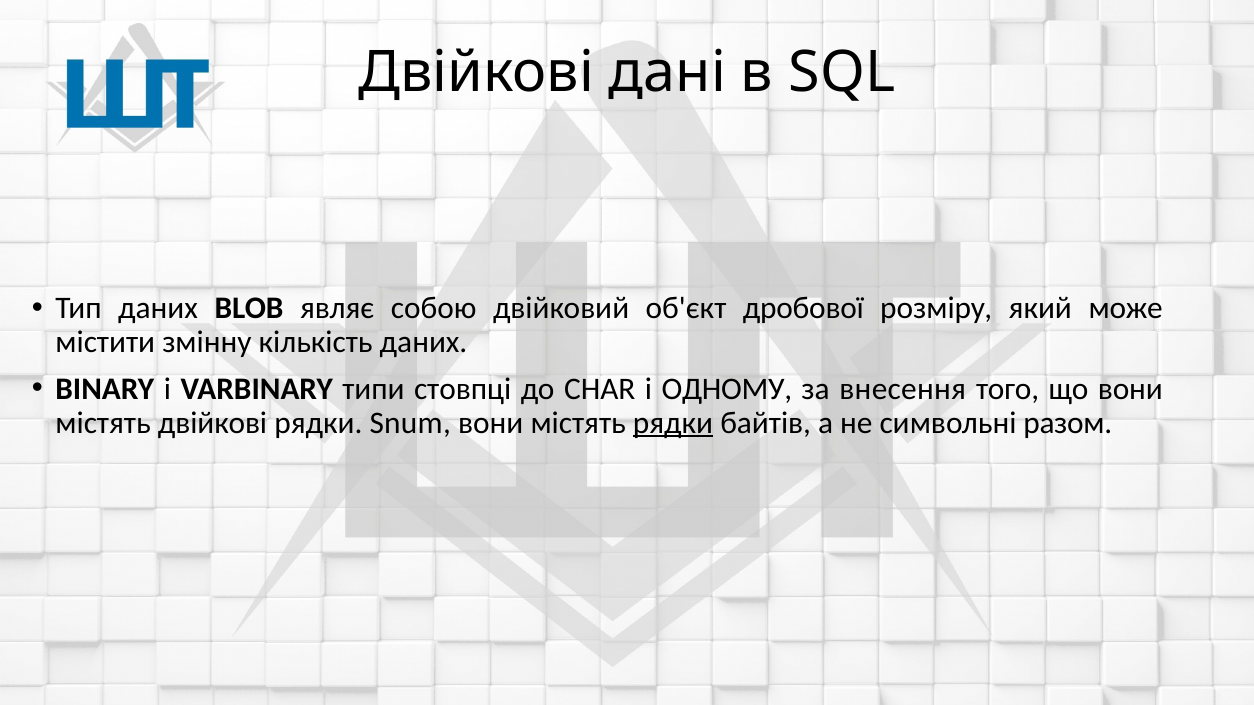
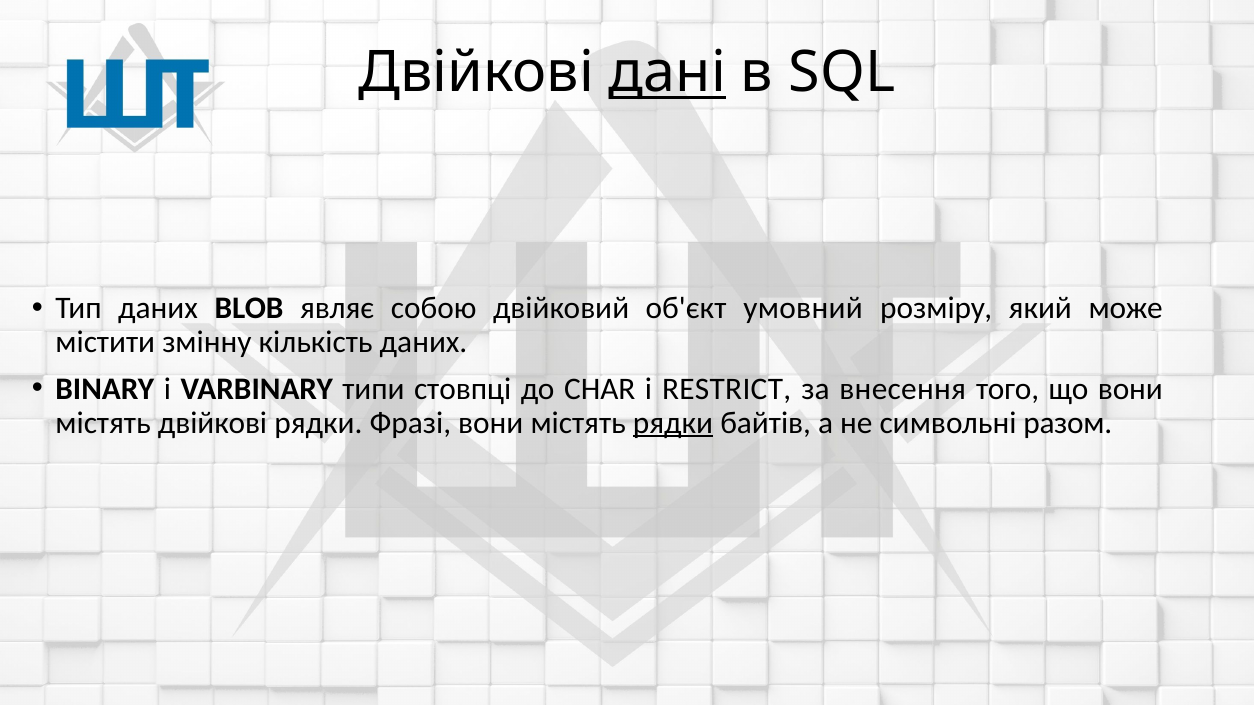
дані underline: none -> present
дробової: дробової -> умовний
ОДНОМУ: ОДНОМУ -> RESTRICT
Snum: Snum -> Фразі
